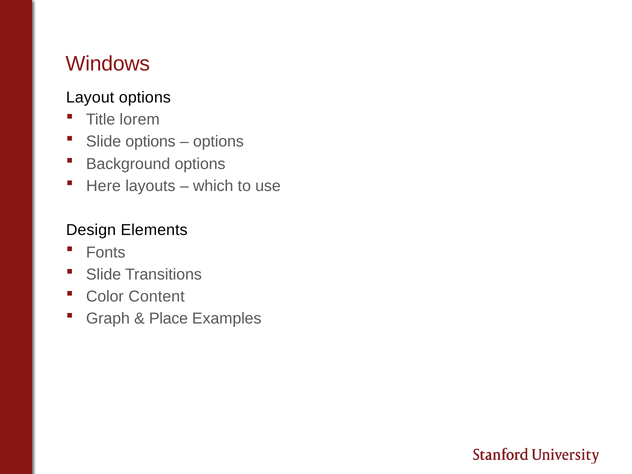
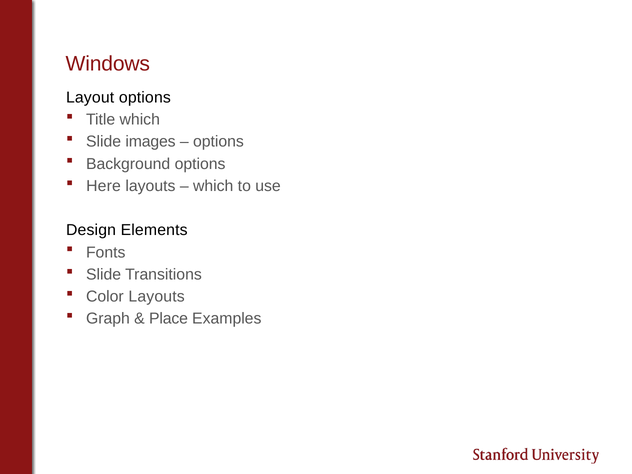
Title lorem: lorem -> which
Slide options: options -> images
Color Content: Content -> Layouts
